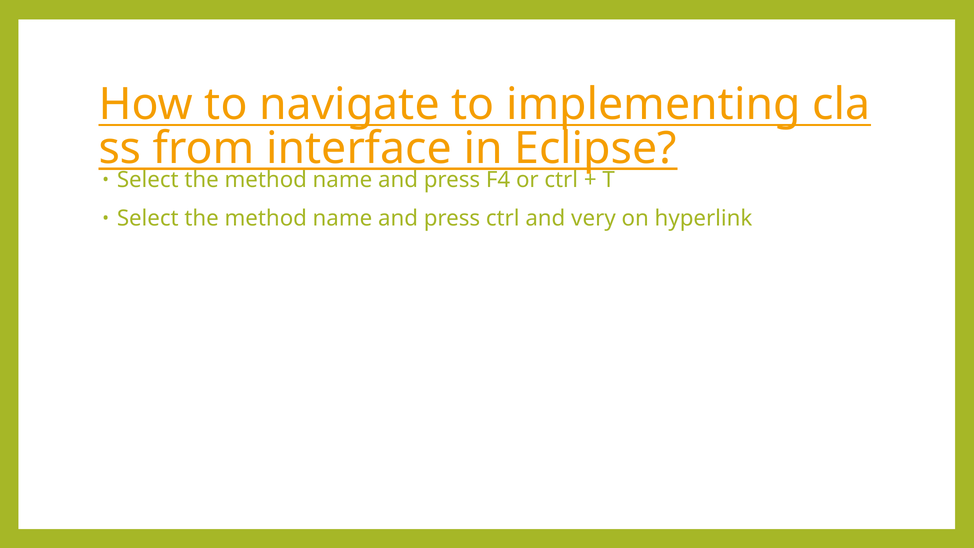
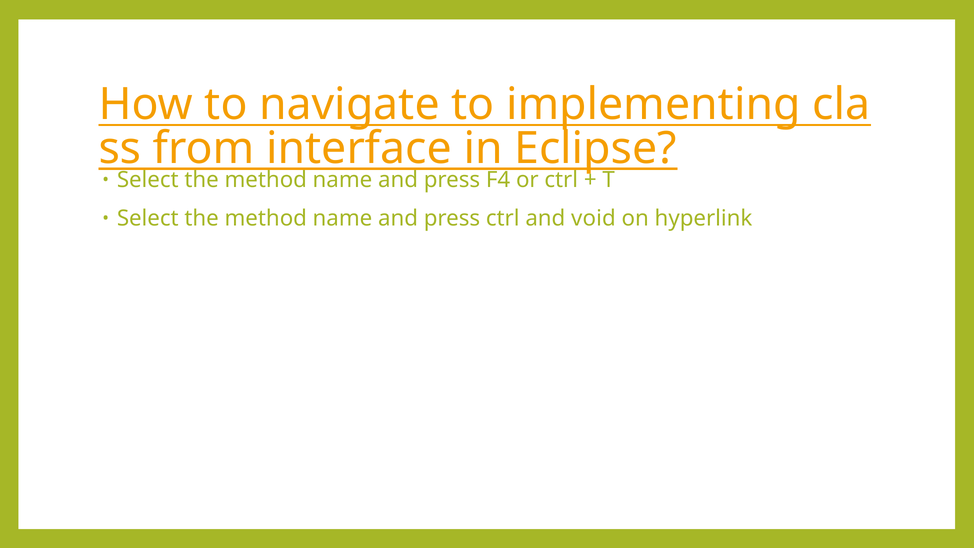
very: very -> void
